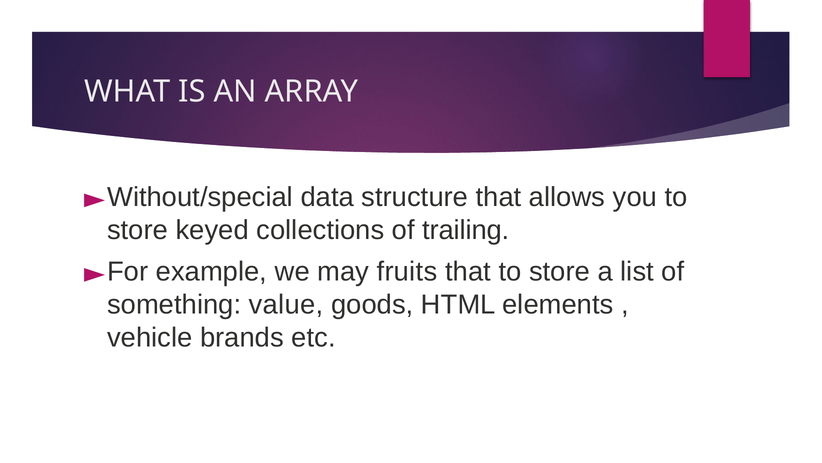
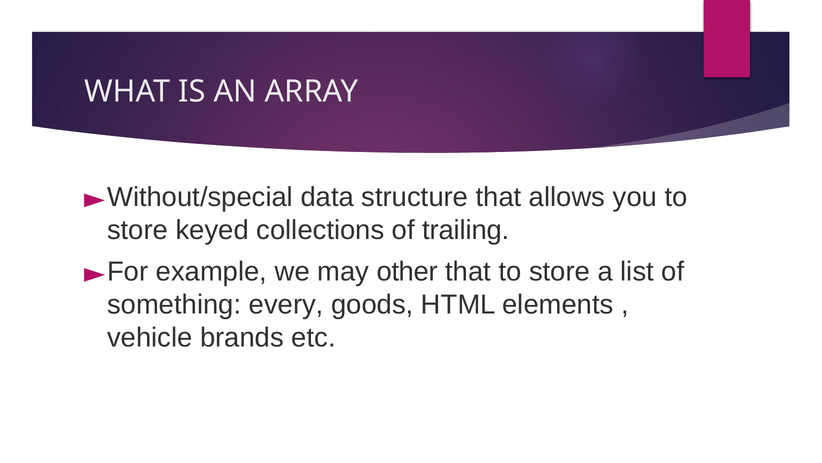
fruits: fruits -> other
value: value -> every
